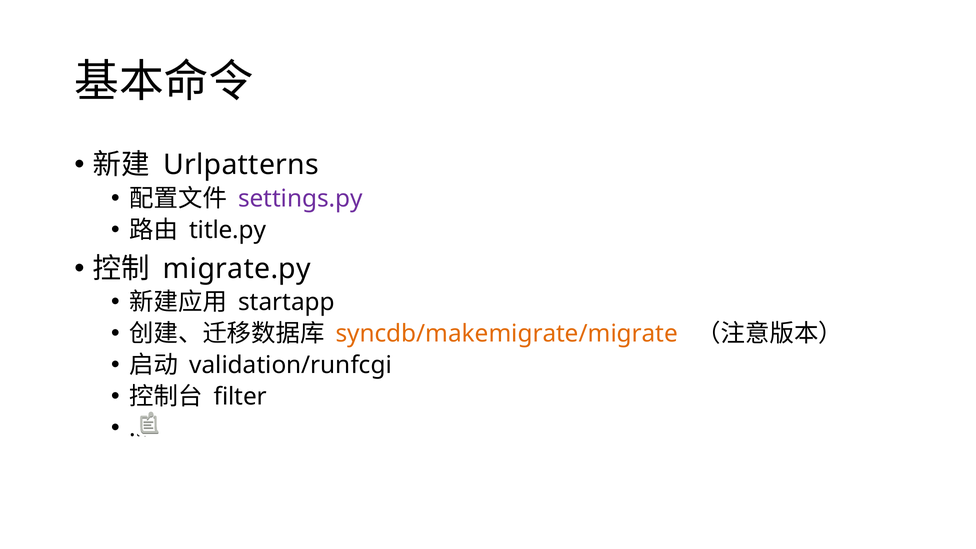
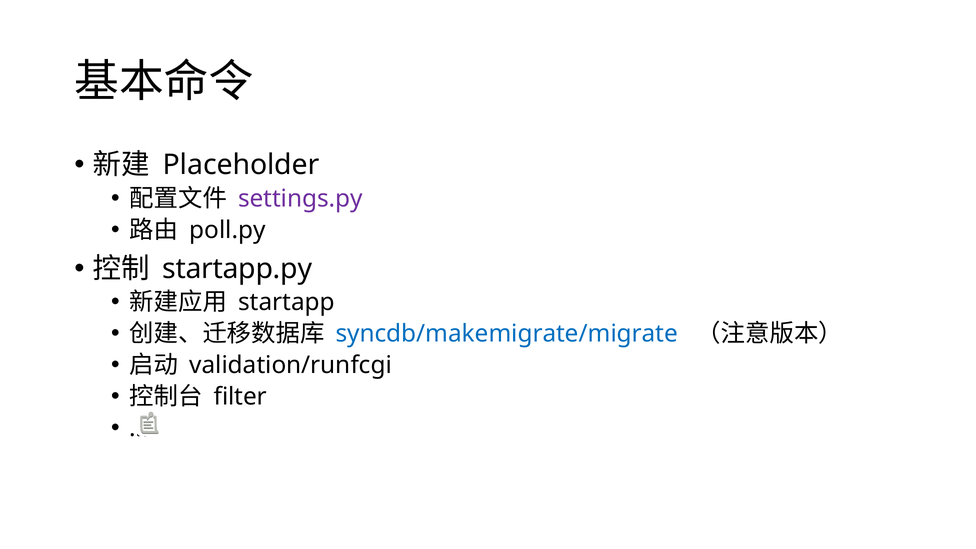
Urlpatterns: Urlpatterns -> Placeholder
title.py: title.py -> poll.py
migrate.py: migrate.py -> startapp.py
syncdb/makemigrate/migrate colour: orange -> blue
